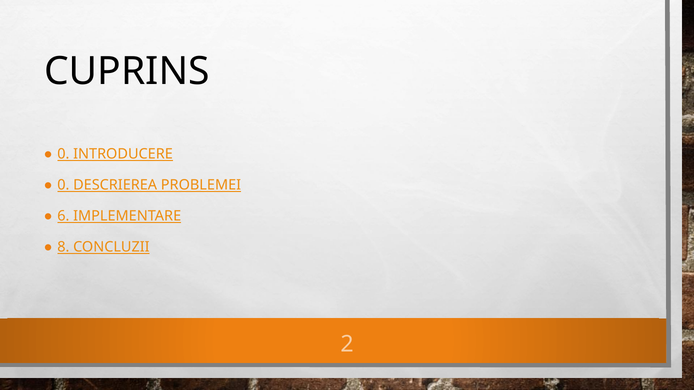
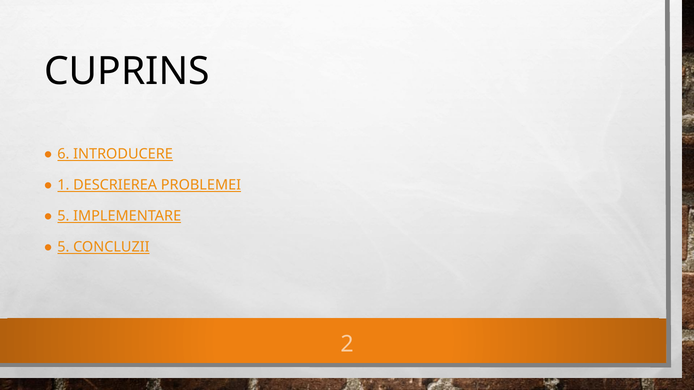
0 at (63, 154): 0 -> 6
0 at (63, 185): 0 -> 1
6 at (63, 216): 6 -> 5
8 at (63, 247): 8 -> 5
